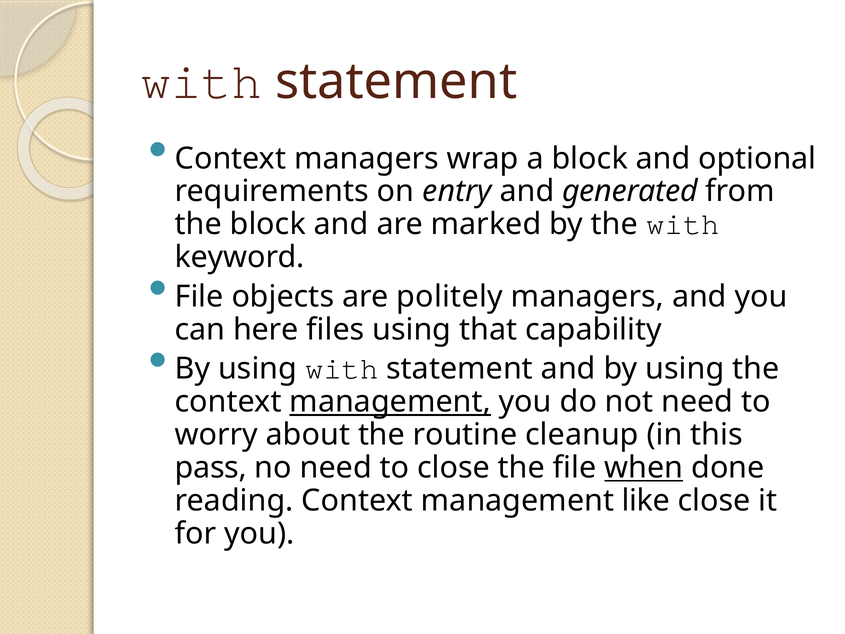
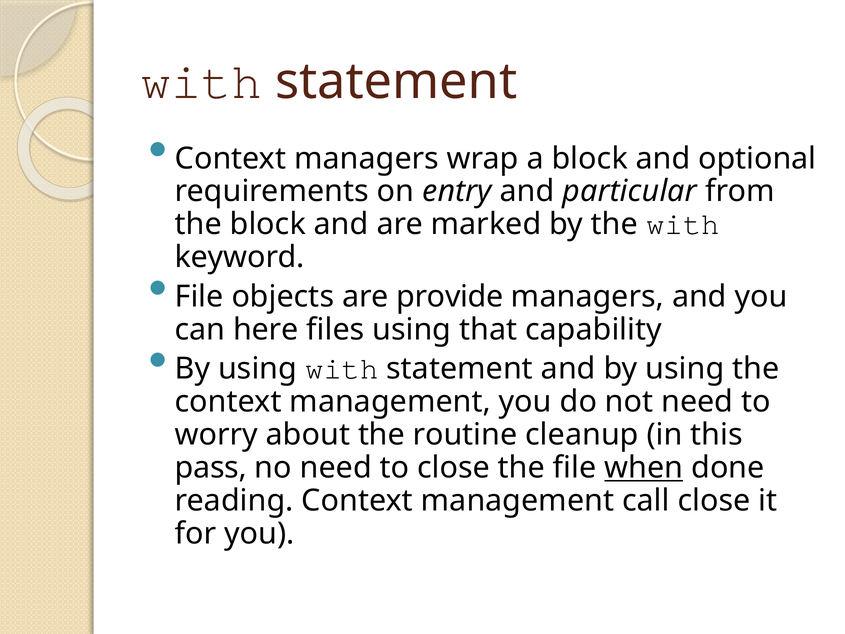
generated: generated -> particular
politely: politely -> provide
management at (390, 402) underline: present -> none
like: like -> call
